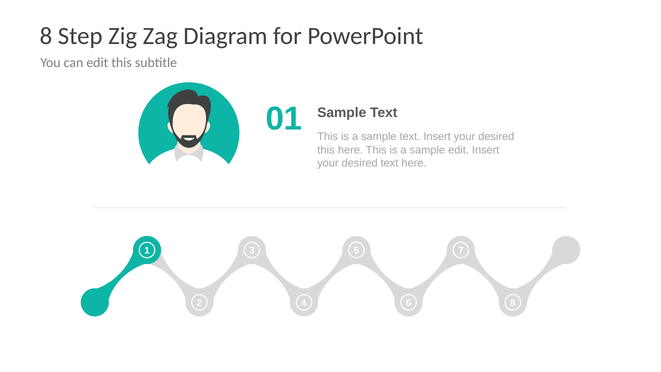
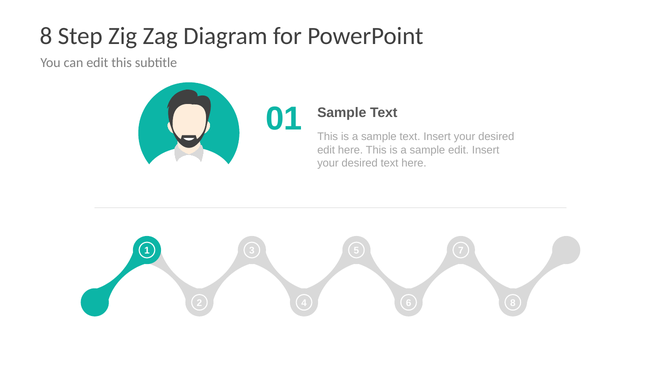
this at (326, 150): this -> edit
